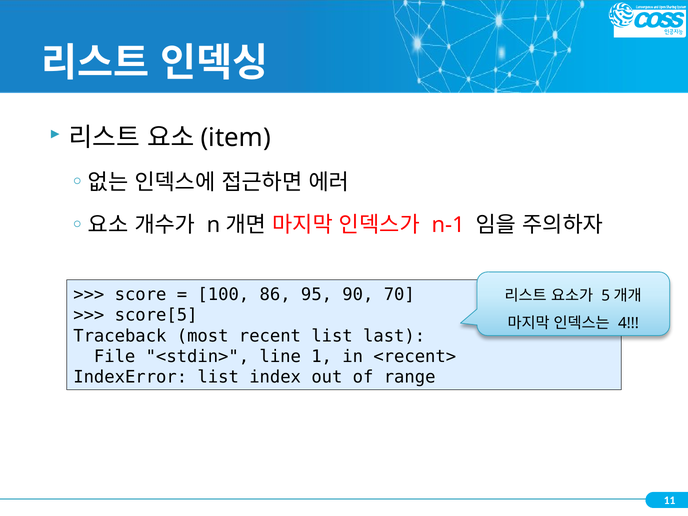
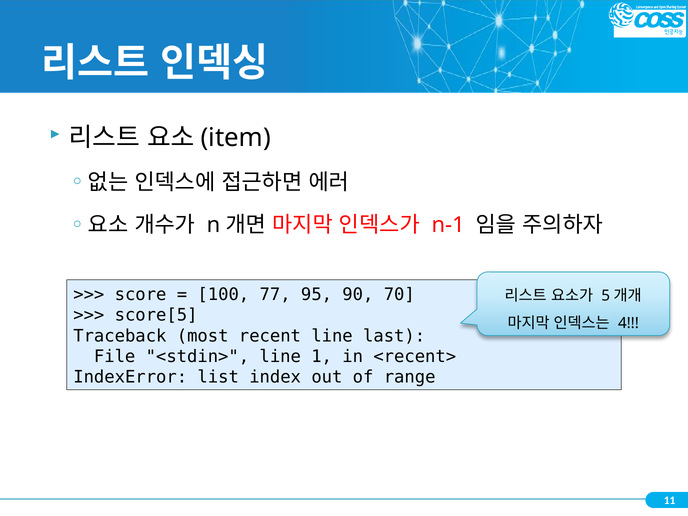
86: 86 -> 77
recent list: list -> line
